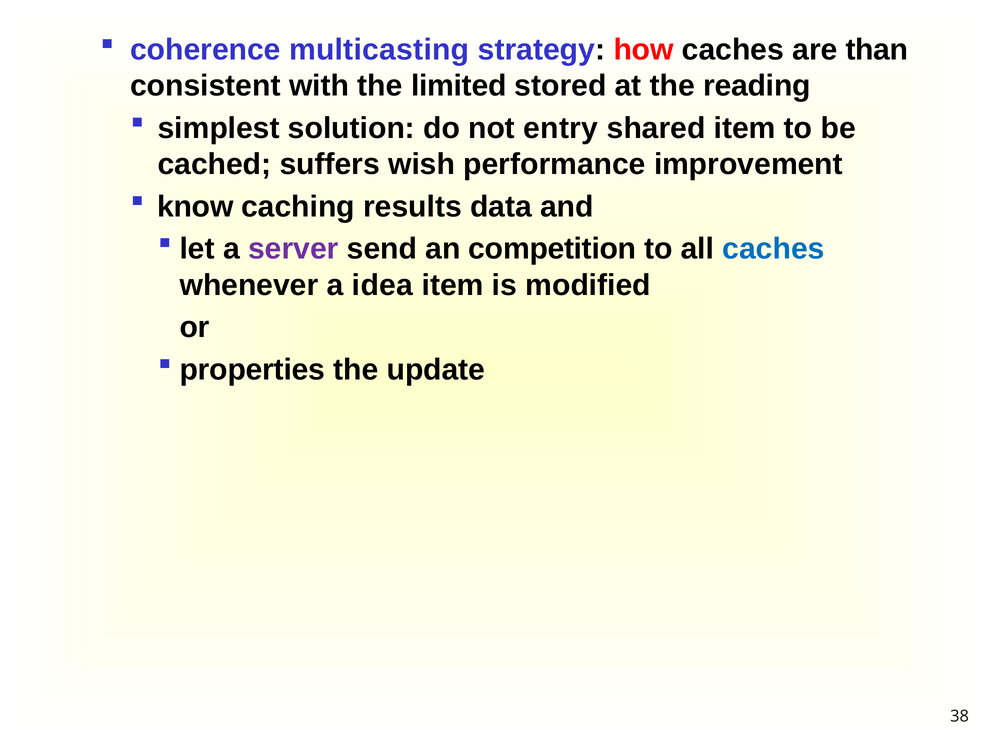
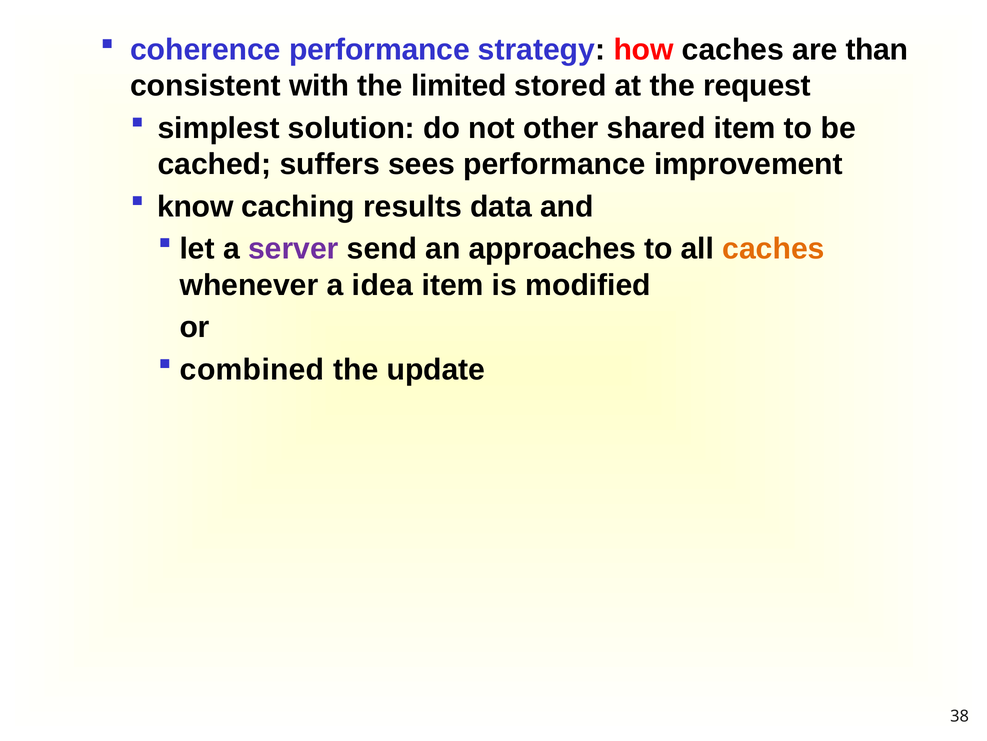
coherence multicasting: multicasting -> performance
reading: reading -> request
entry: entry -> other
wish: wish -> sees
competition: competition -> approaches
caches at (773, 249) colour: blue -> orange
properties: properties -> combined
